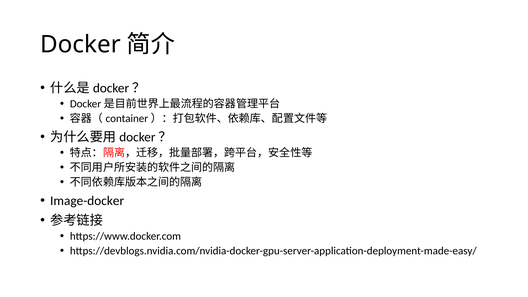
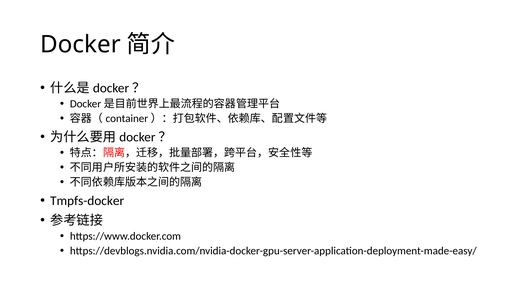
Image-docker: Image-docker -> Tmpfs-docker
